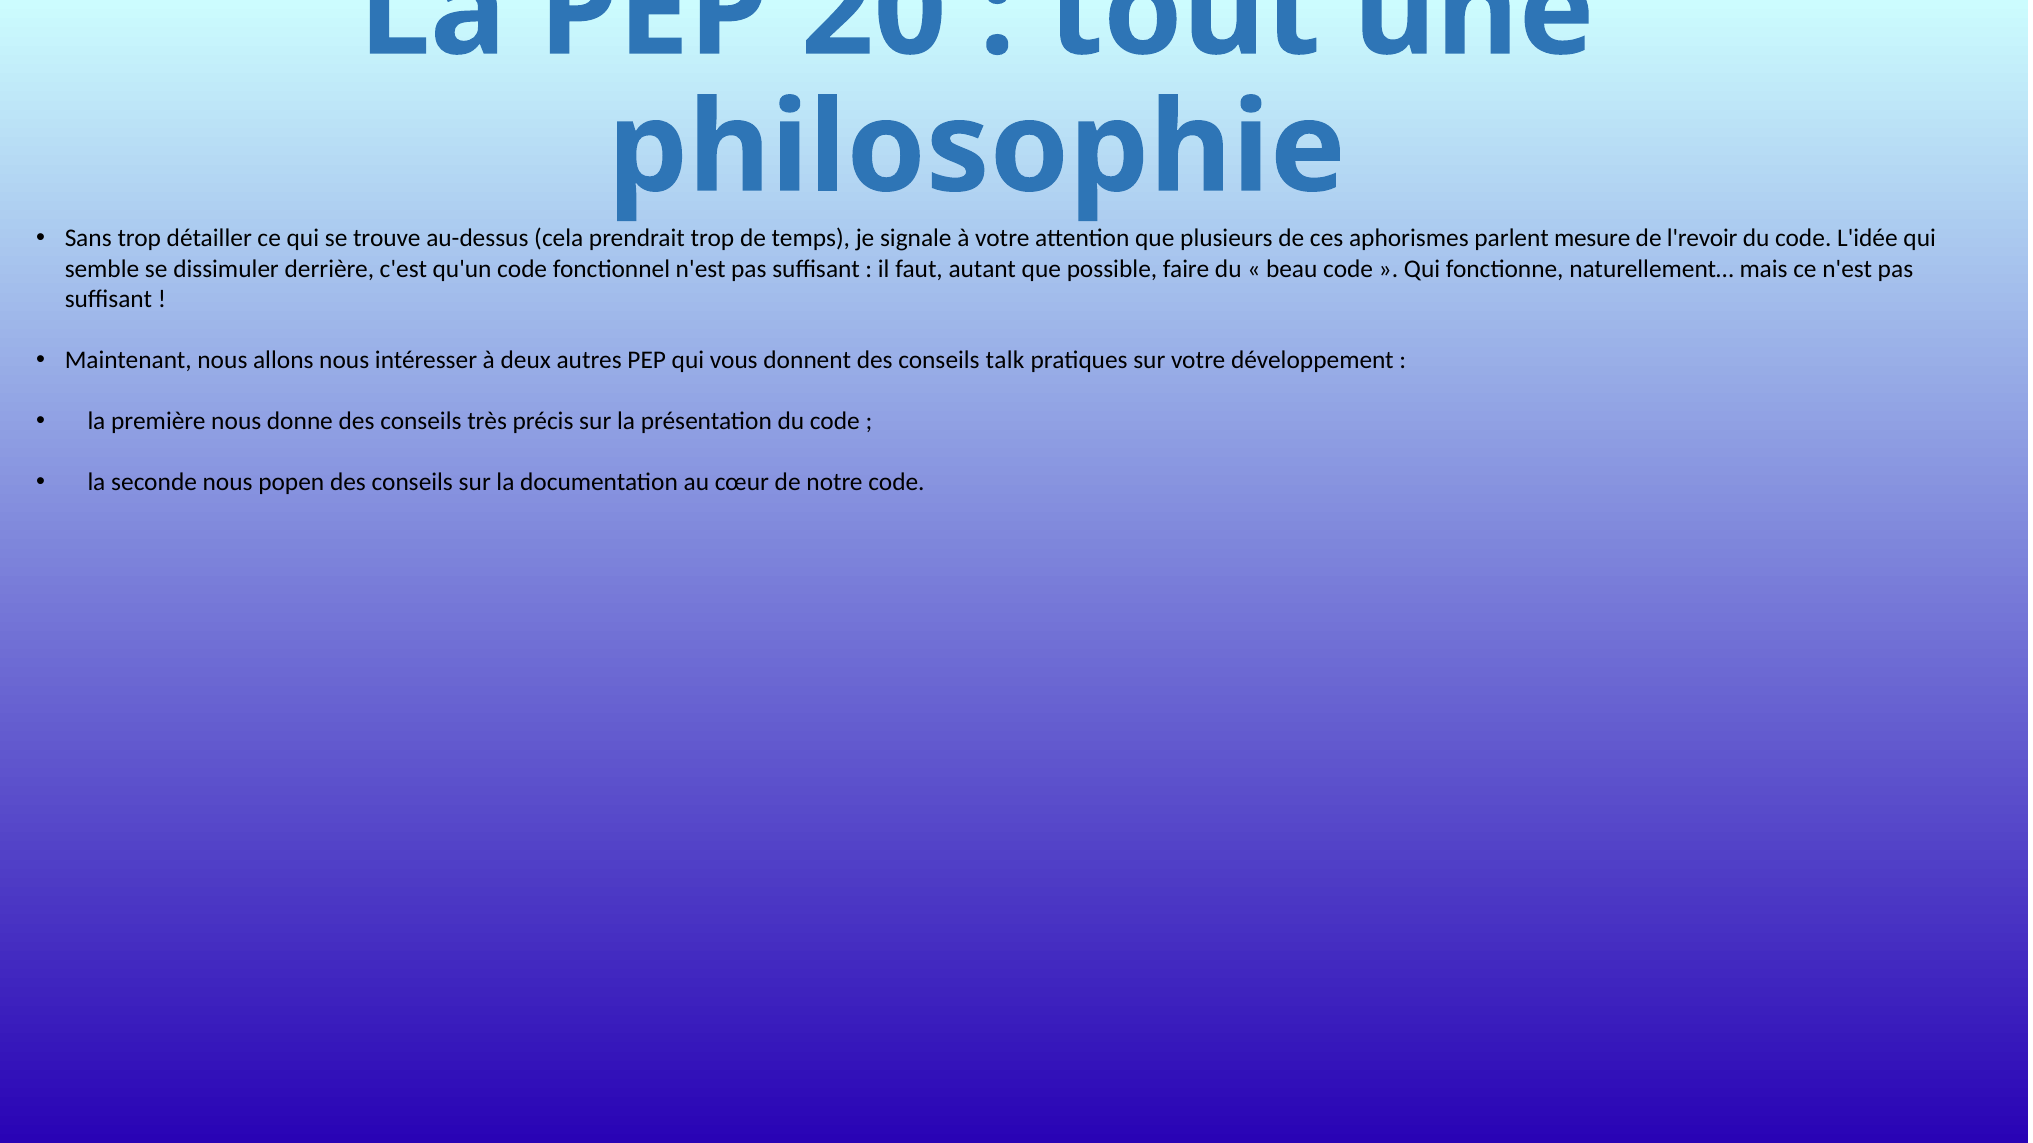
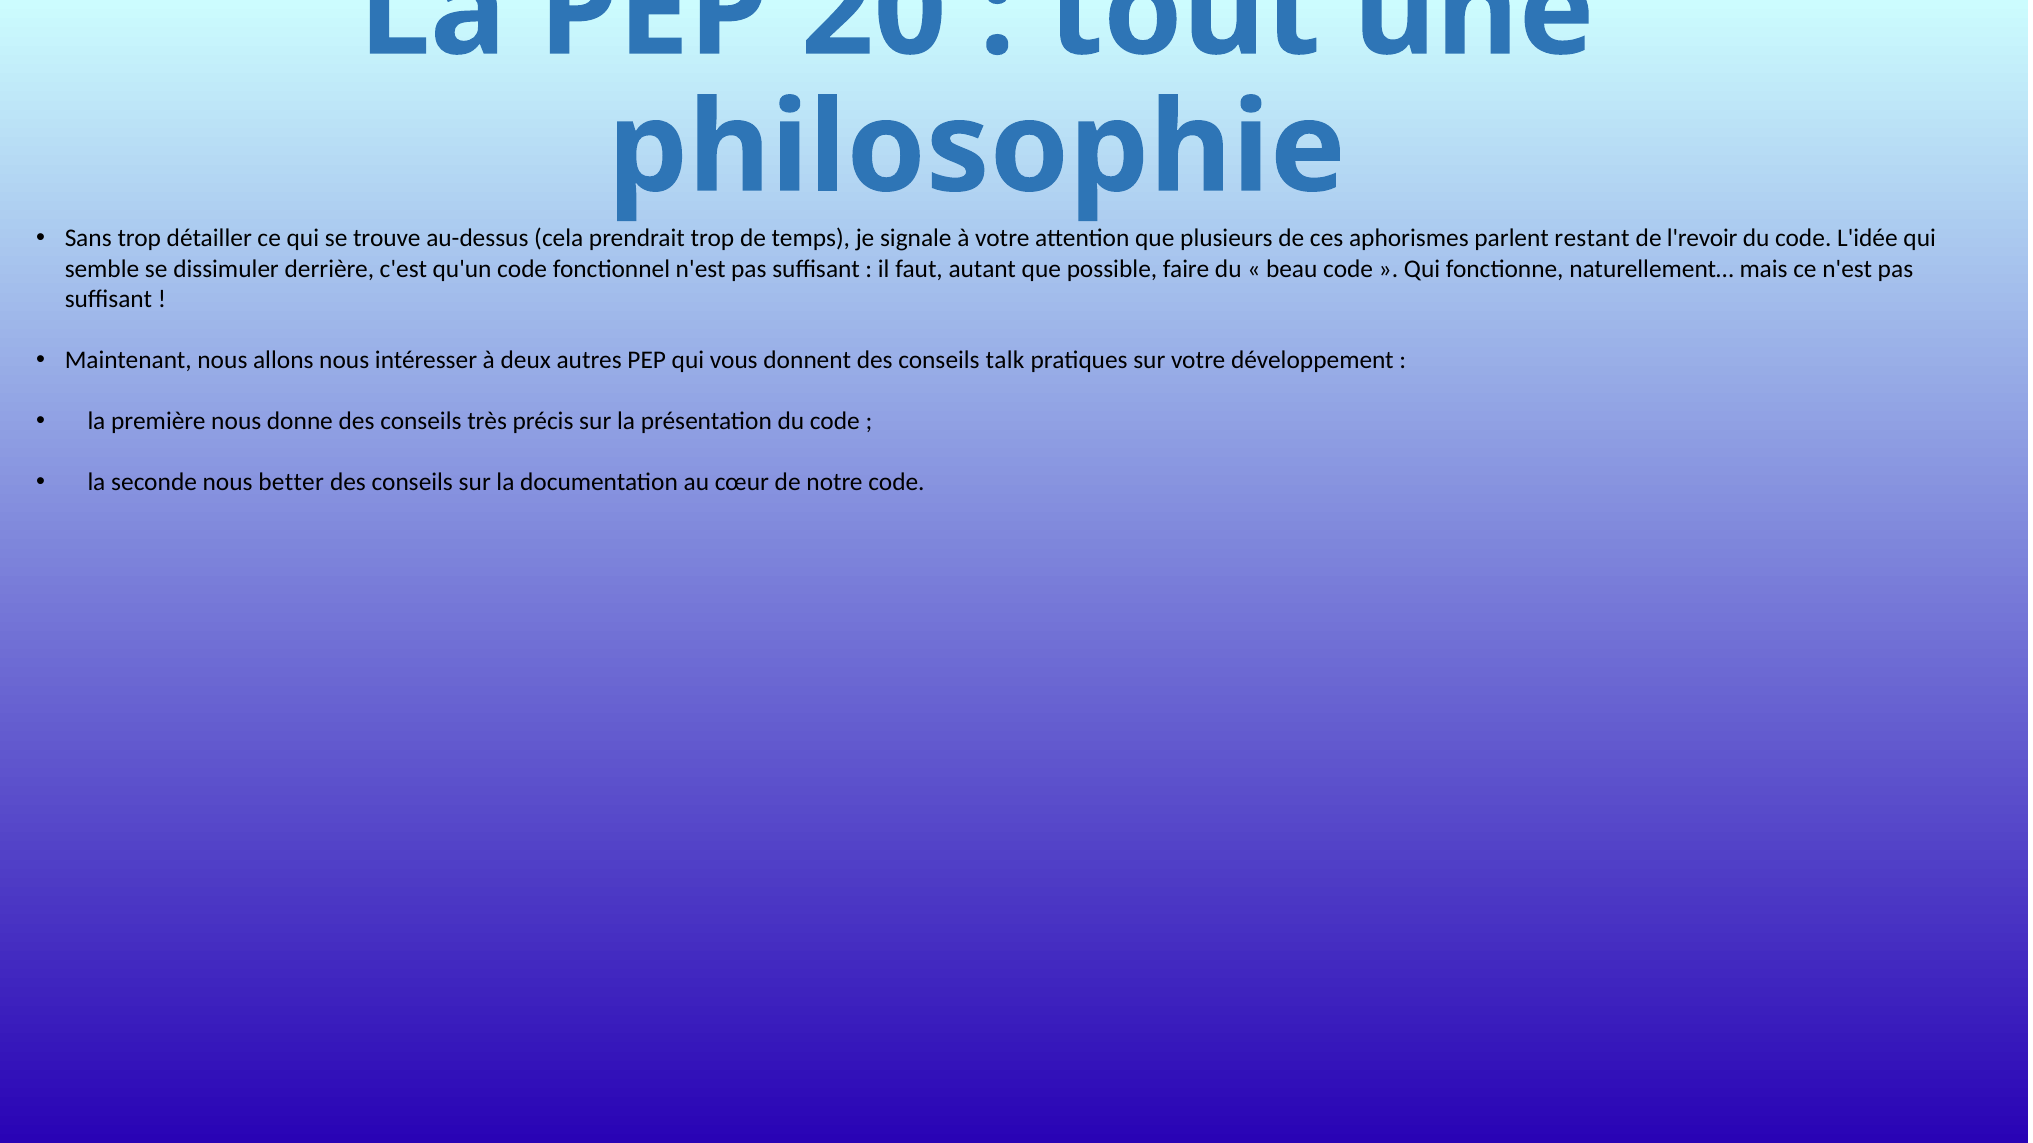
mesure: mesure -> restant
popen: popen -> better
